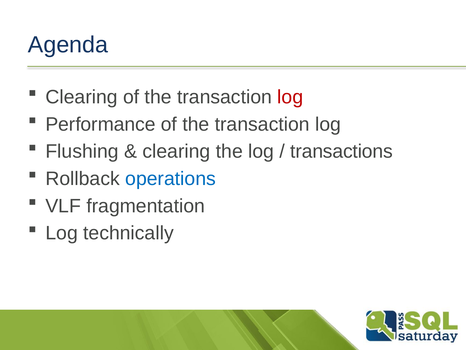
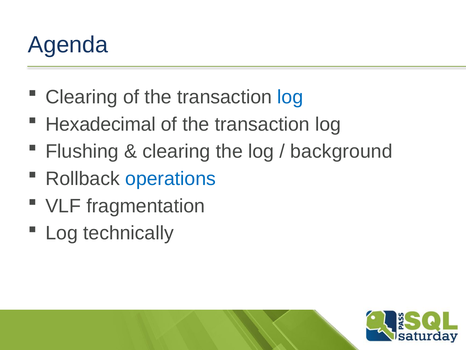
log at (290, 97) colour: red -> blue
Performance: Performance -> Hexadecimal
transactions: transactions -> background
